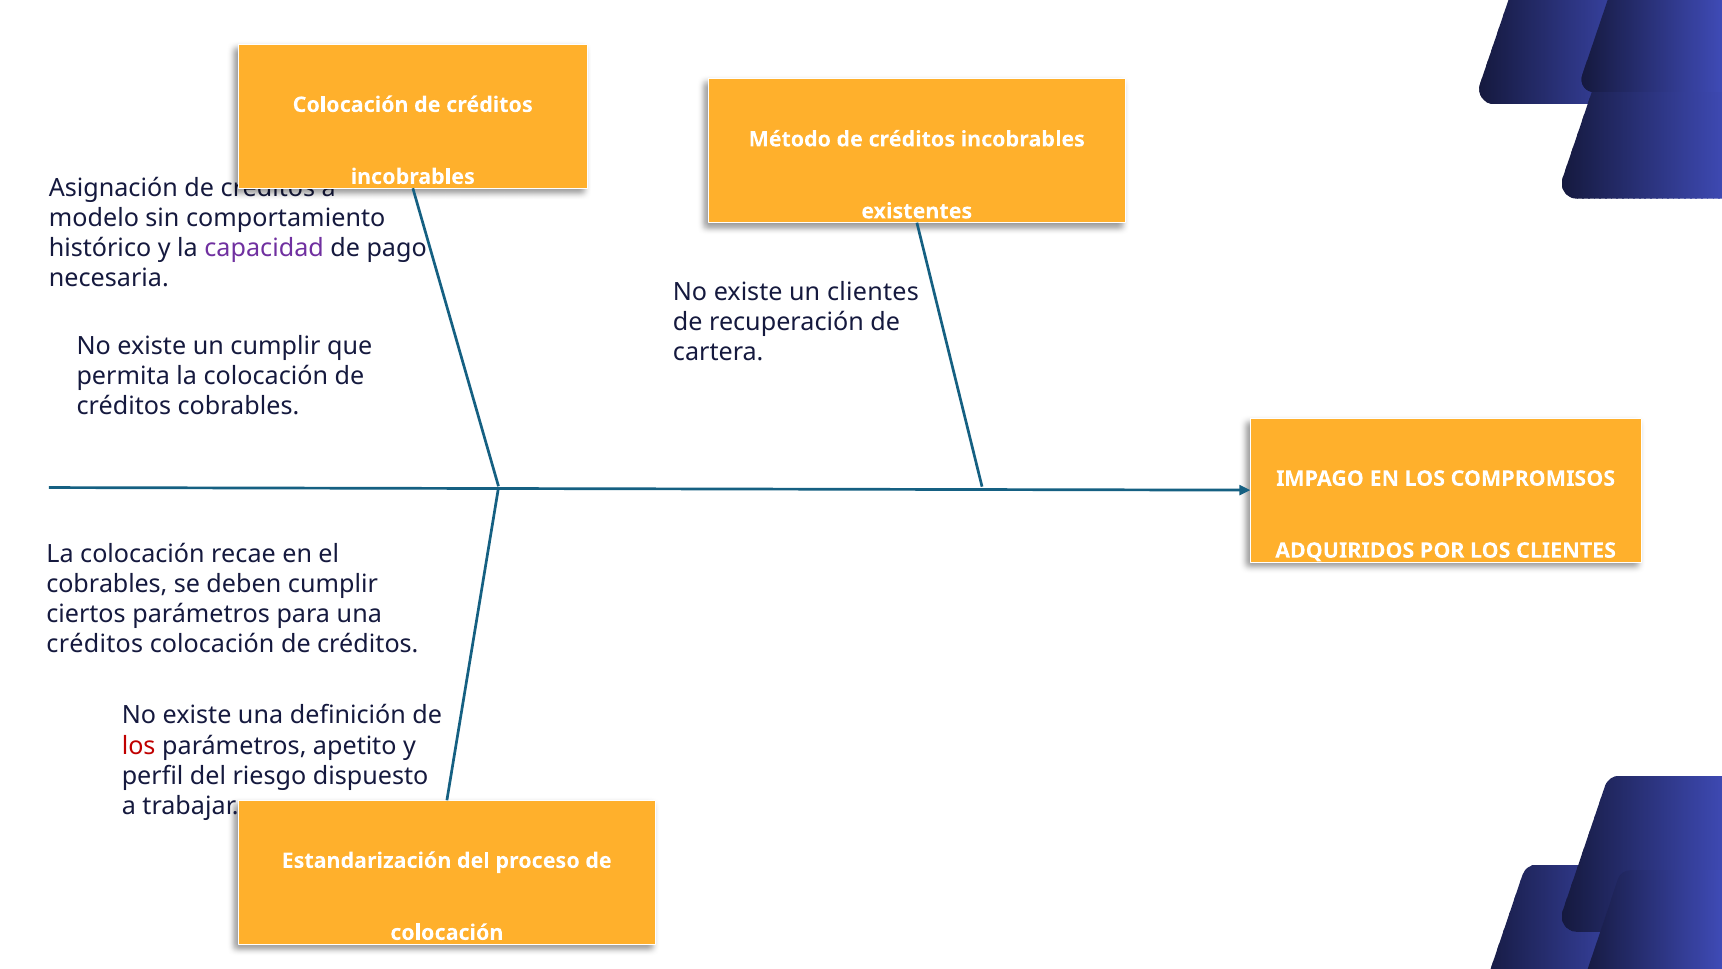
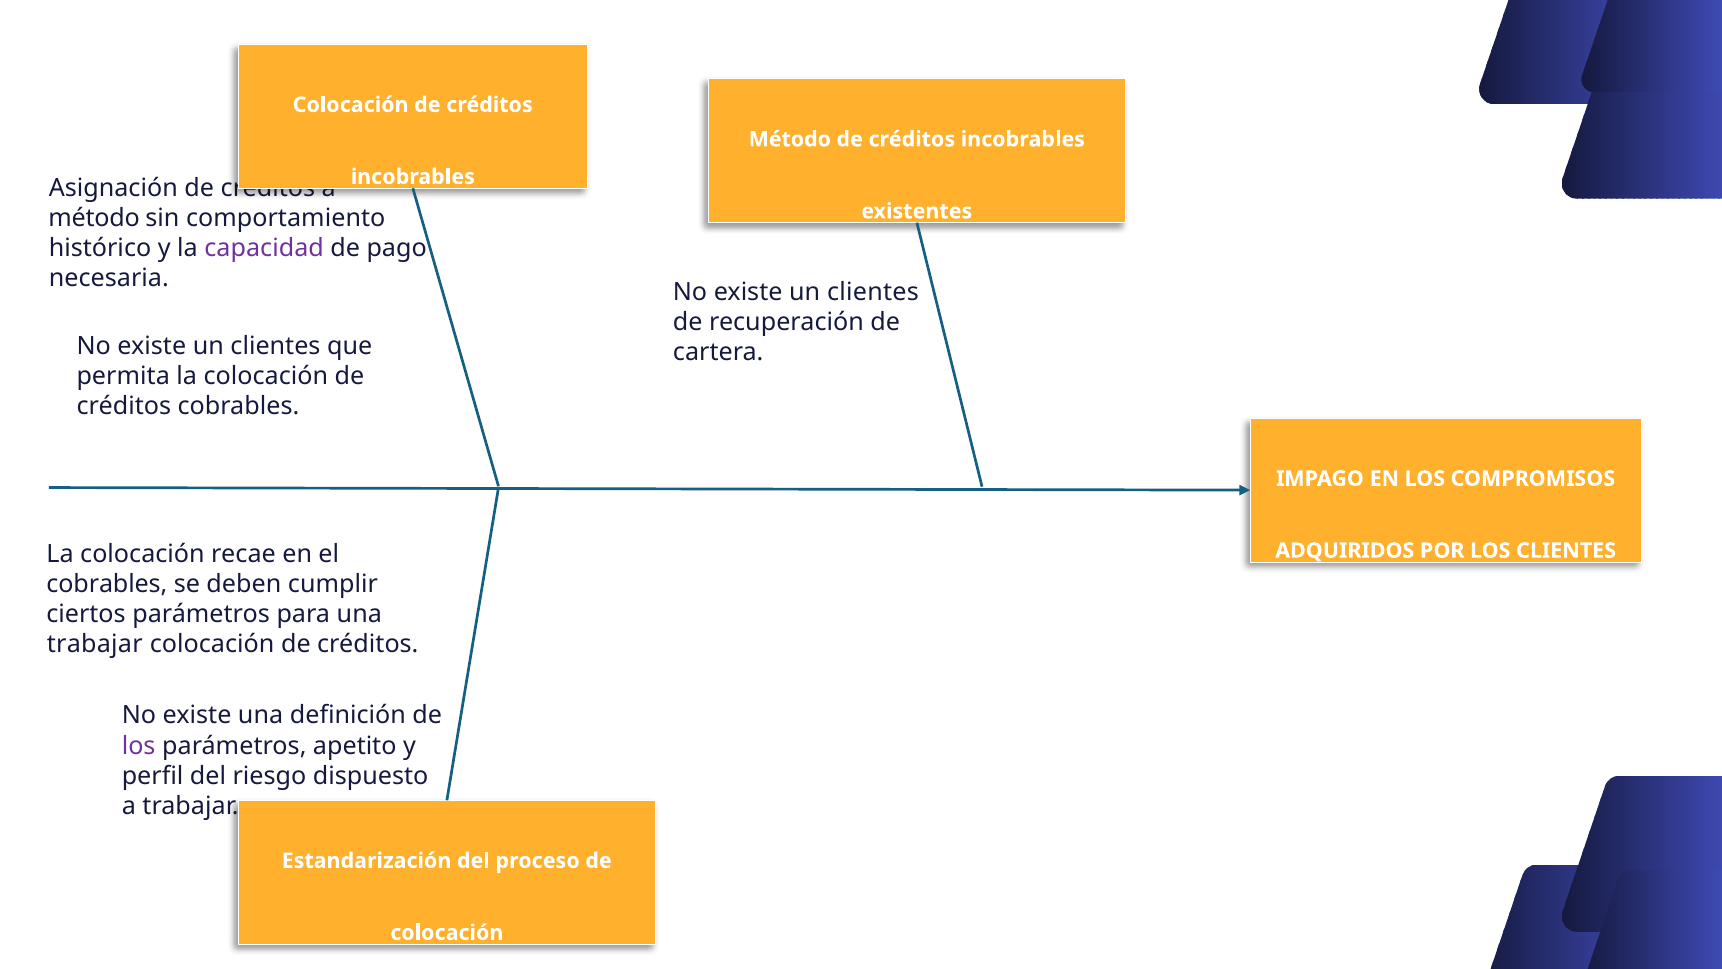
modelo at (94, 218): modelo -> método
cumplir at (275, 346): cumplir -> clientes
créditos at (95, 644): créditos -> trabajar
los at (139, 746) colour: red -> purple
